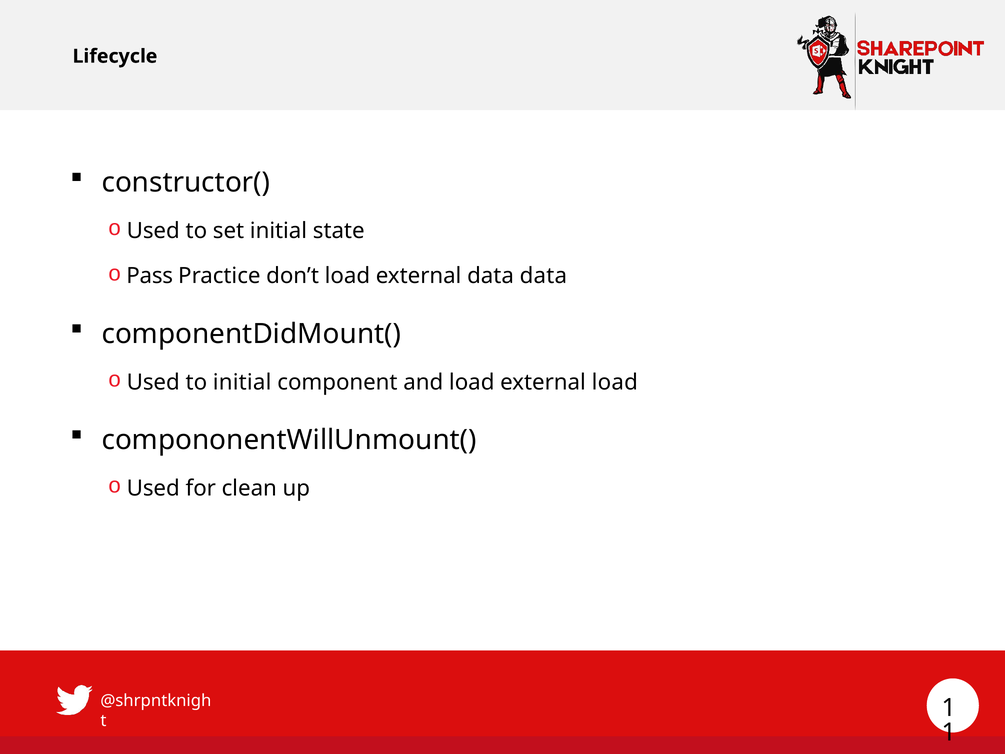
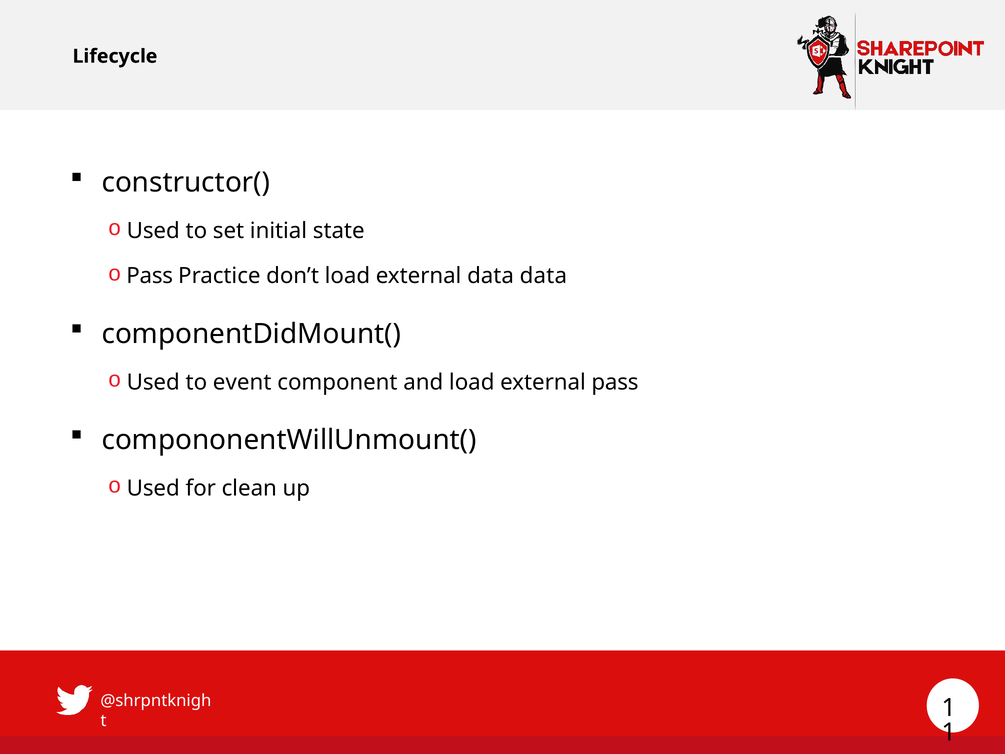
to initial: initial -> event
external load: load -> pass
